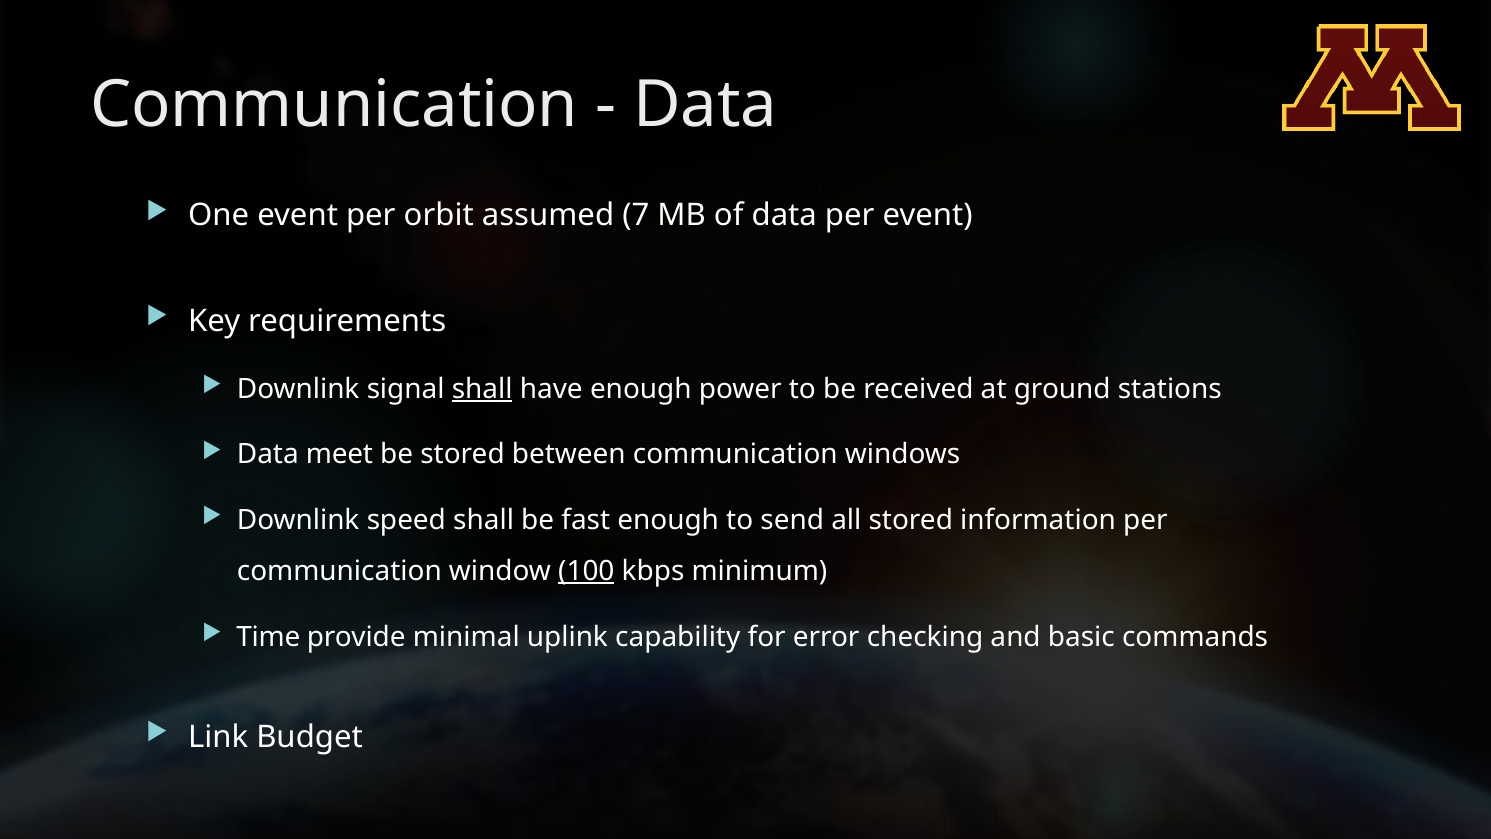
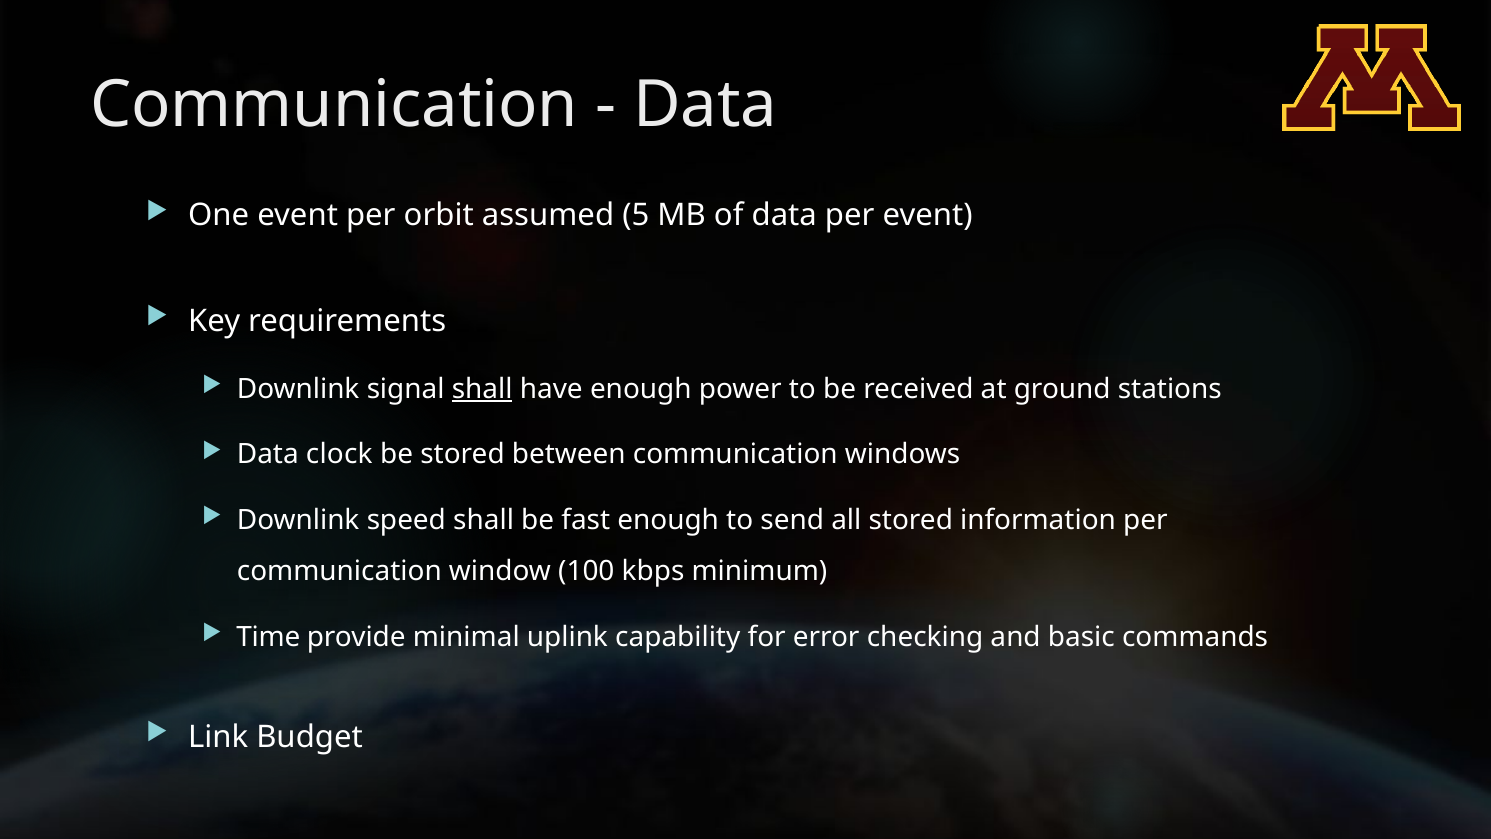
7: 7 -> 5
meet: meet -> clock
100 underline: present -> none
